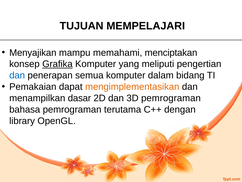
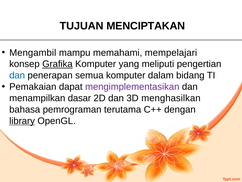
MEMPELAJARI: MEMPELAJARI -> MENCIPTAKAN
Menyajikan: Menyajikan -> Mengambil
menciptakan: menciptakan -> mempelajari
mengimplementasikan colour: orange -> purple
3D pemrograman: pemrograman -> menghasilkan
library underline: none -> present
